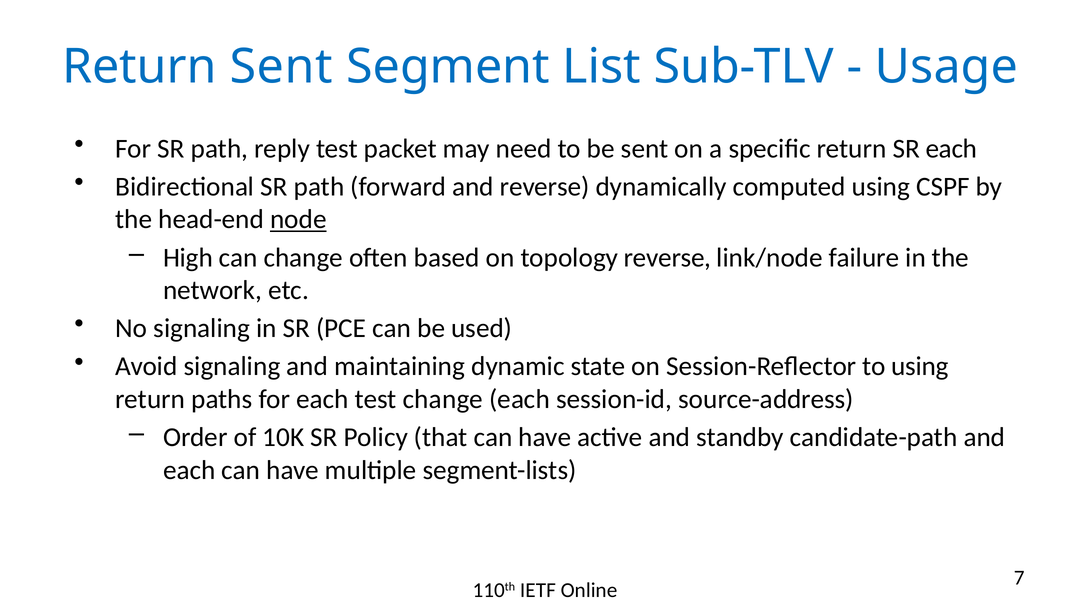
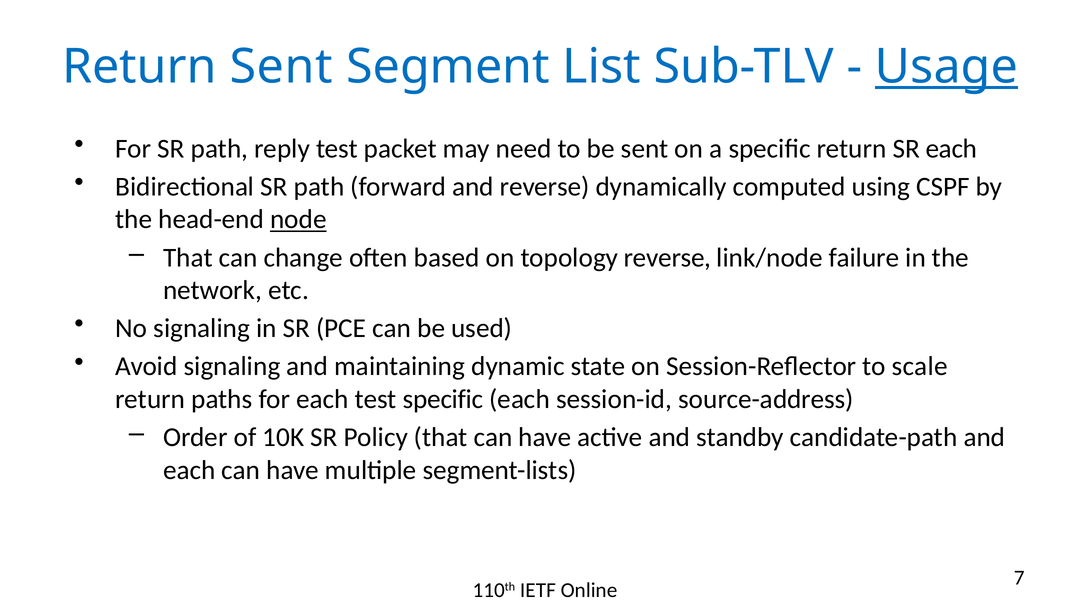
Usage underline: none -> present
High at (188, 258): High -> That
to using: using -> scale
test change: change -> specific
